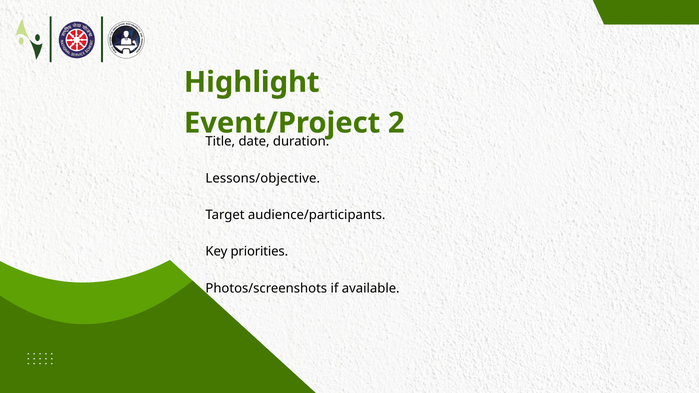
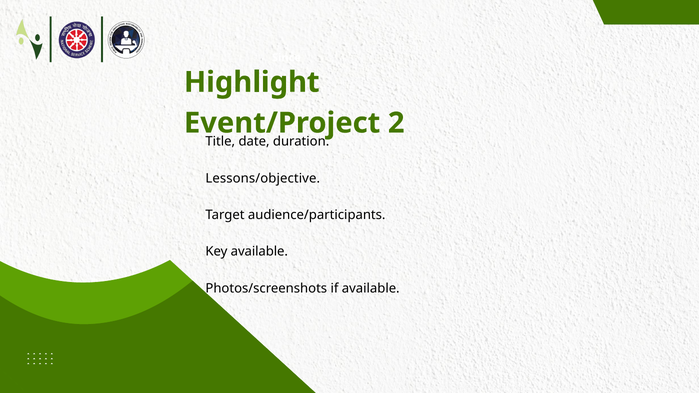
Key priorities: priorities -> available
